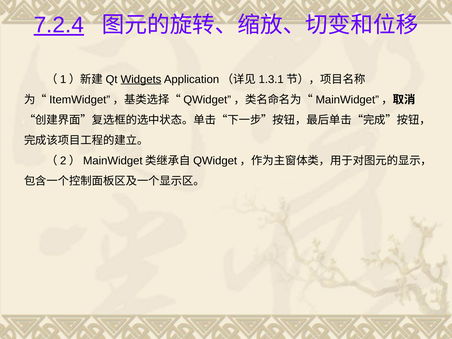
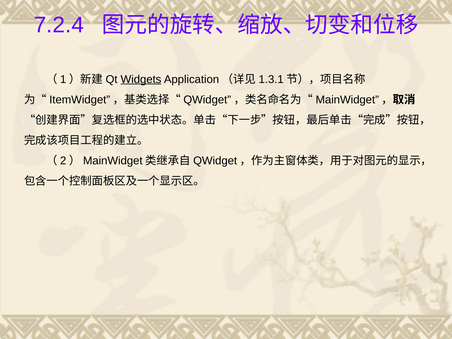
7.2.4 underline: present -> none
